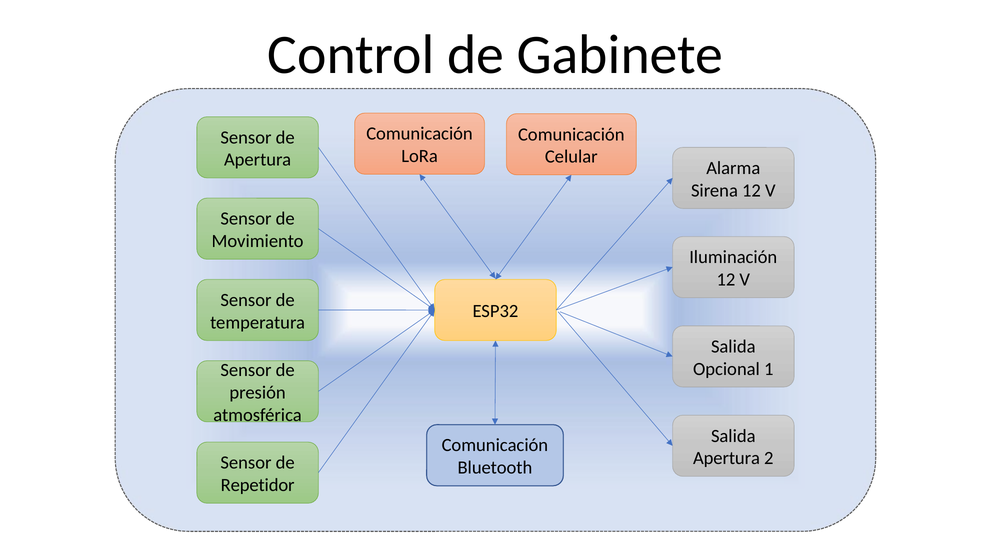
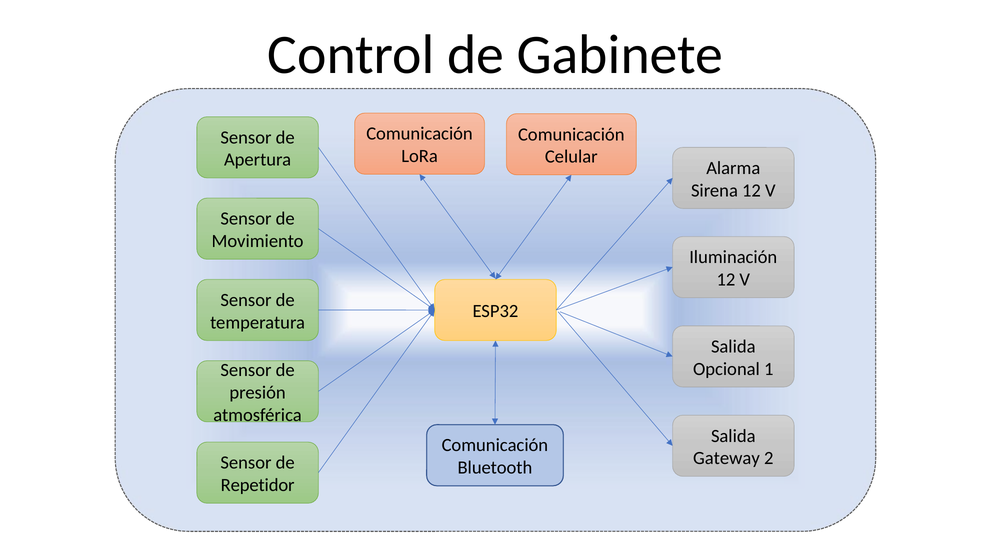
Apertura at (726, 458): Apertura -> Gateway
